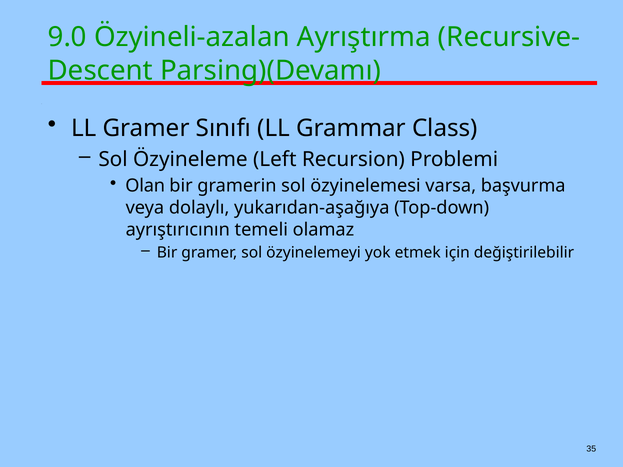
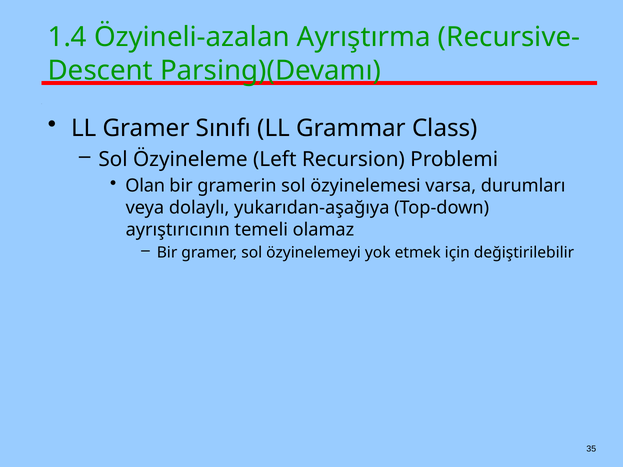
9.0: 9.0 -> 1.4
başvurma: başvurma -> durumları
